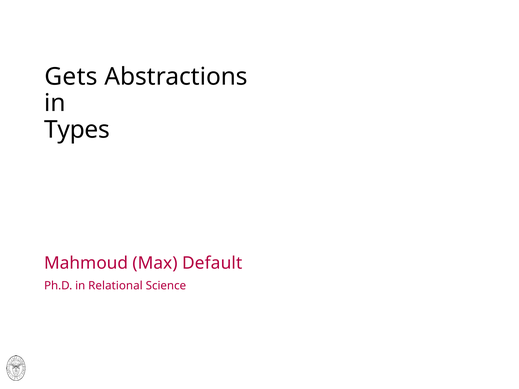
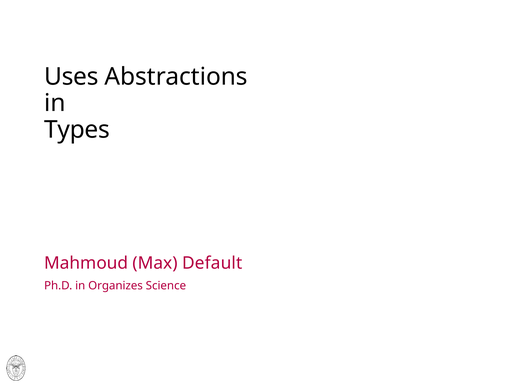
Gets: Gets -> Uses
Relational: Relational -> Organizes
